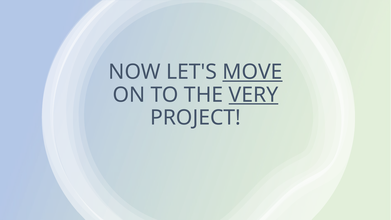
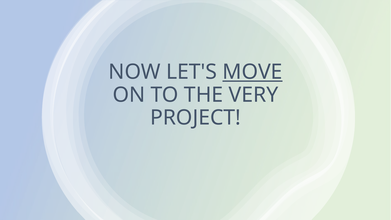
VERY underline: present -> none
